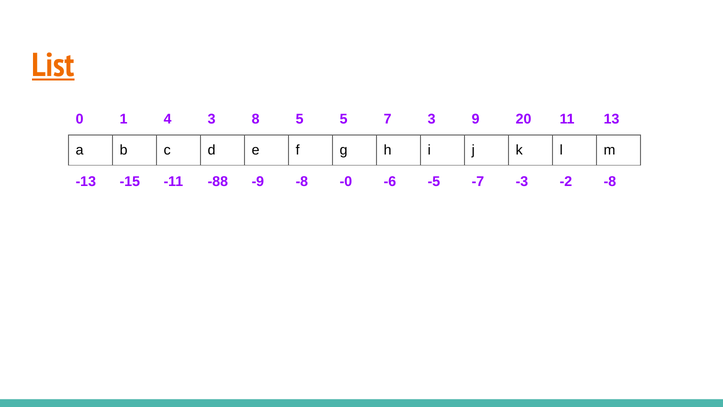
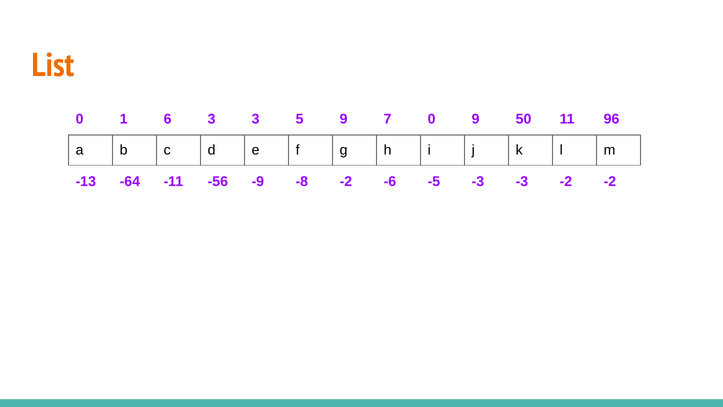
List underline: present -> none
4: 4 -> 6
3 8: 8 -> 3
5 5: 5 -> 9
7 3: 3 -> 0
20: 20 -> 50
13: 13 -> 96
-15: -15 -> -64
-88: -88 -> -56
-8 -0: -0 -> -2
-5 -7: -7 -> -3
-2 -8: -8 -> -2
